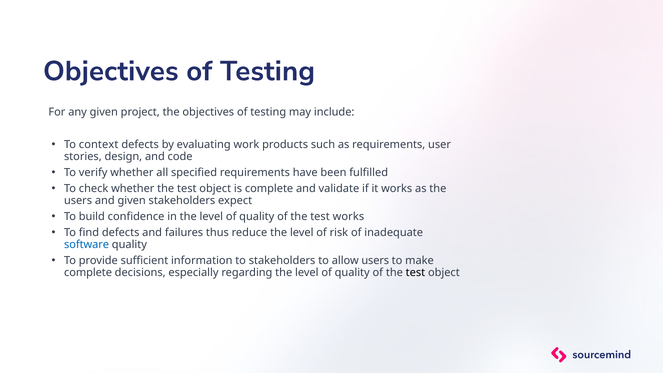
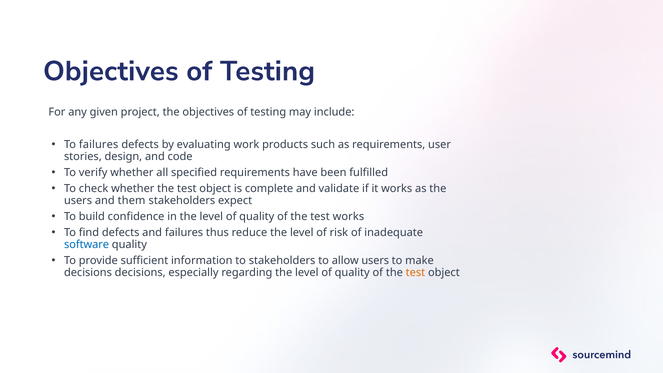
To context: context -> failures
and given: given -> them
complete at (88, 272): complete -> decisions
test at (415, 272) colour: black -> orange
